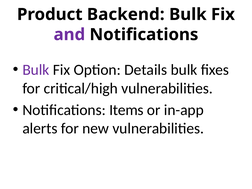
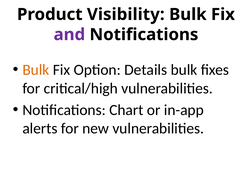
Backend: Backend -> Visibility
Bulk at (36, 70) colour: purple -> orange
Items: Items -> Chart
